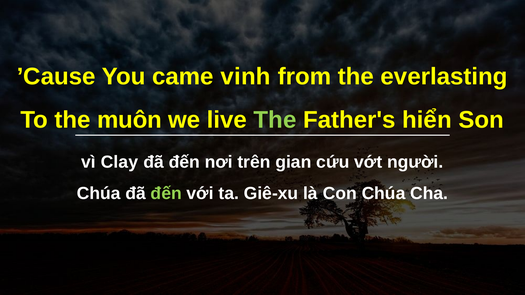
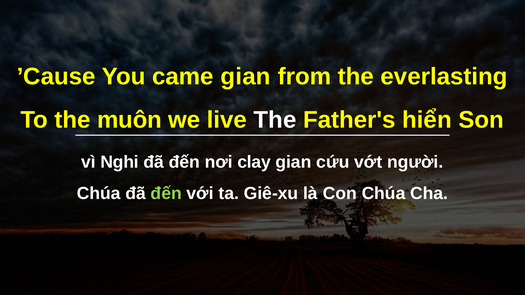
came vinh: vinh -> gian
The at (275, 120) colour: light green -> white
Clay: Clay -> Nghi
trên: trên -> clay
